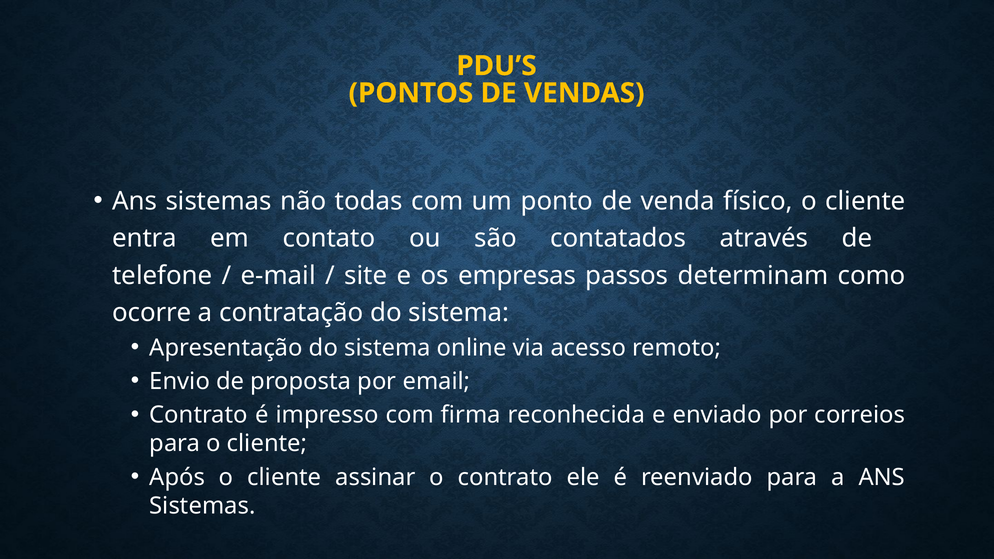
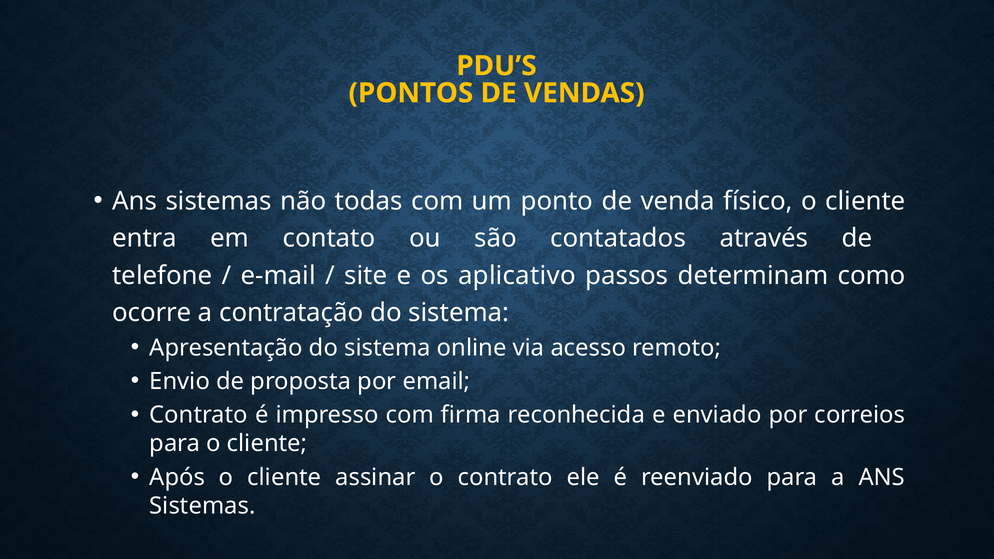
empresas: empresas -> aplicativo
